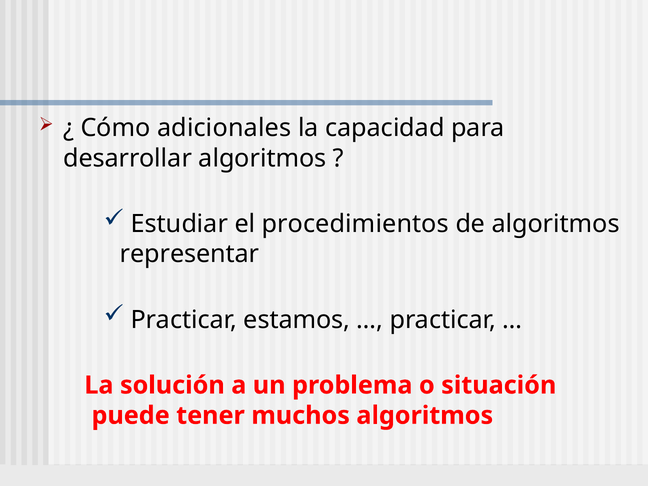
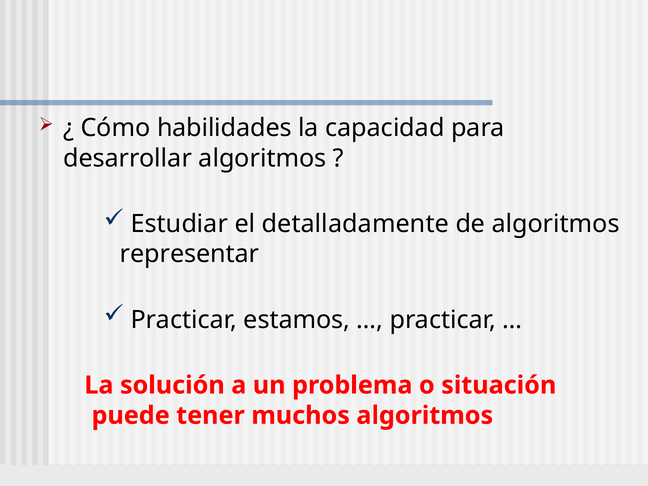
adicionales: adicionales -> habilidades
procedimientos: procedimientos -> detalladamente
